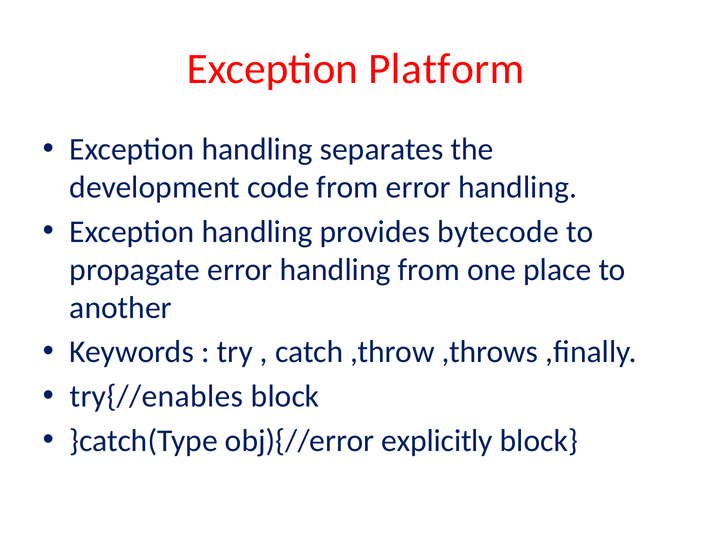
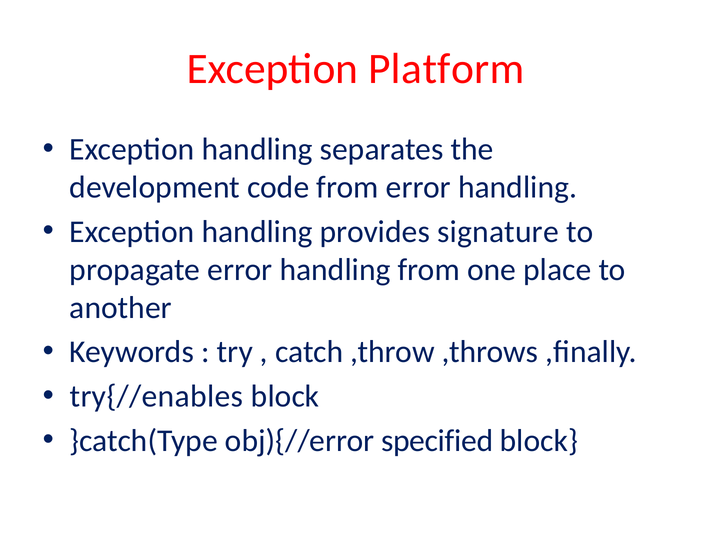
bytecode: bytecode -> signature
explicitly: explicitly -> specified
